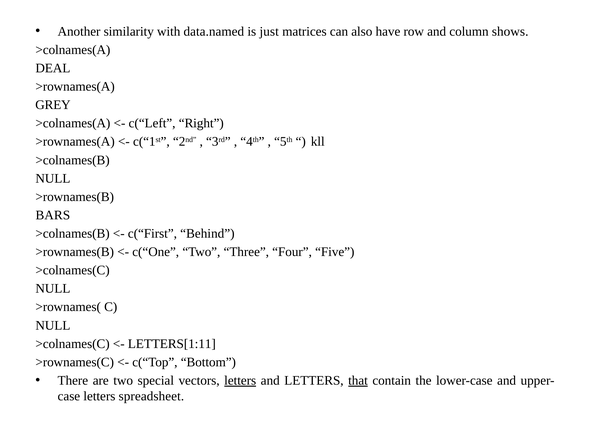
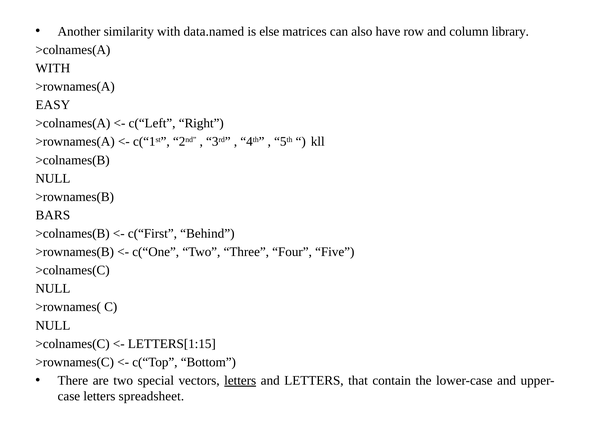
just: just -> else
shows: shows -> library
DEAL at (53, 68): DEAL -> WITH
GREY: GREY -> EASY
LETTERS[1:11: LETTERS[1:11 -> LETTERS[1:15
that underline: present -> none
